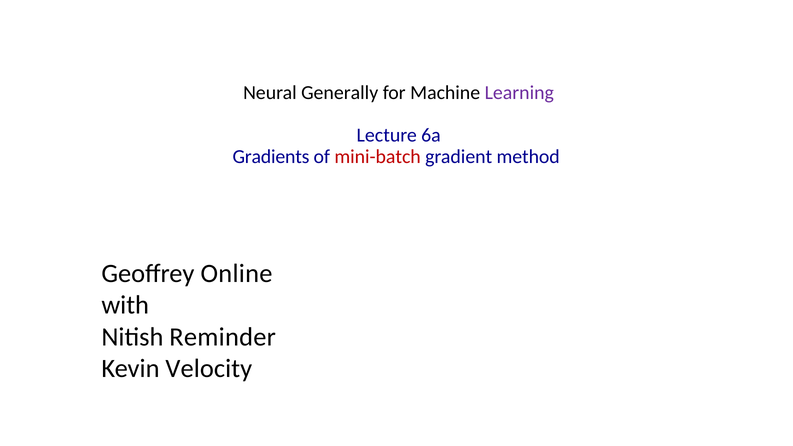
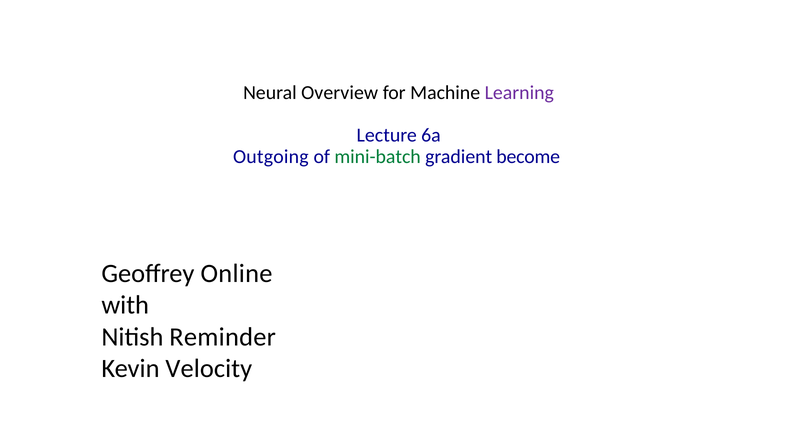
Generally: Generally -> Overview
Gradients: Gradients -> Outgoing
mini-batch colour: red -> green
method: method -> become
